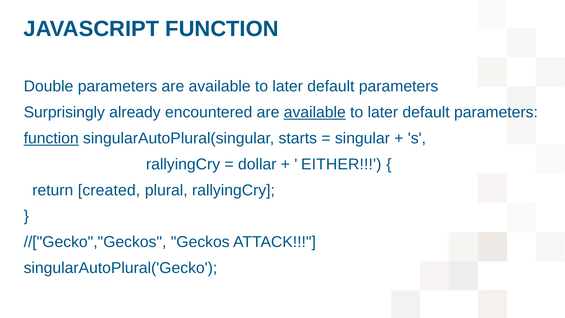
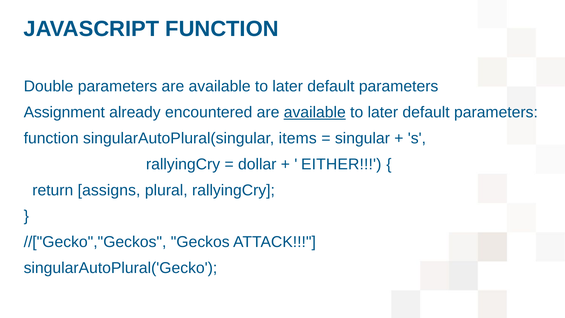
Surprisingly: Surprisingly -> Assignment
function at (51, 138) underline: present -> none
starts: starts -> items
created: created -> assigns
